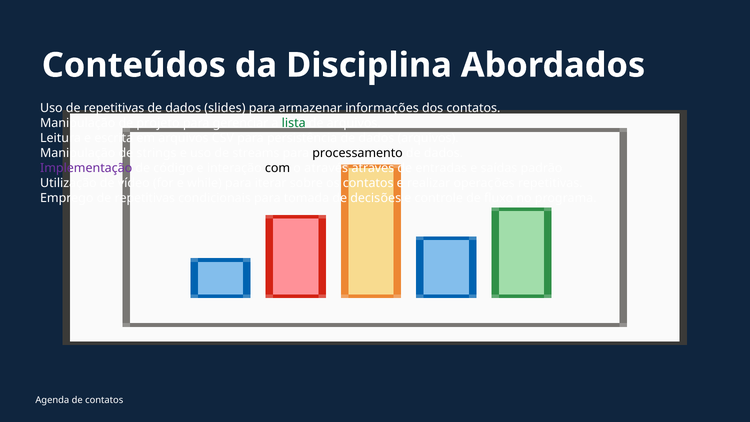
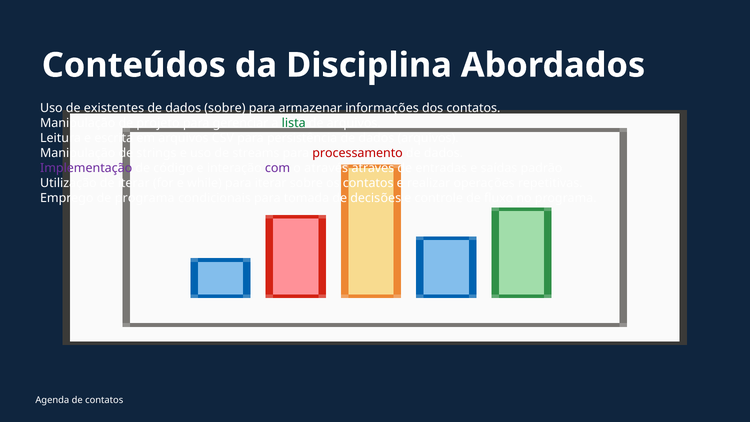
Uso de repetitivas: repetitivas -> existentes
dados slides: slides -> sobre
processamento colour: black -> red
com colour: black -> purple
de vídeo: vídeo -> iterar
Emprego de repetitivas: repetitivas -> programa
